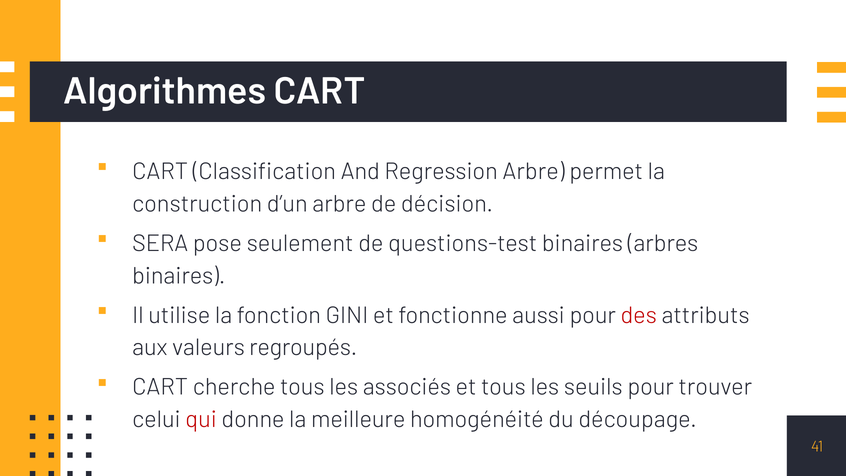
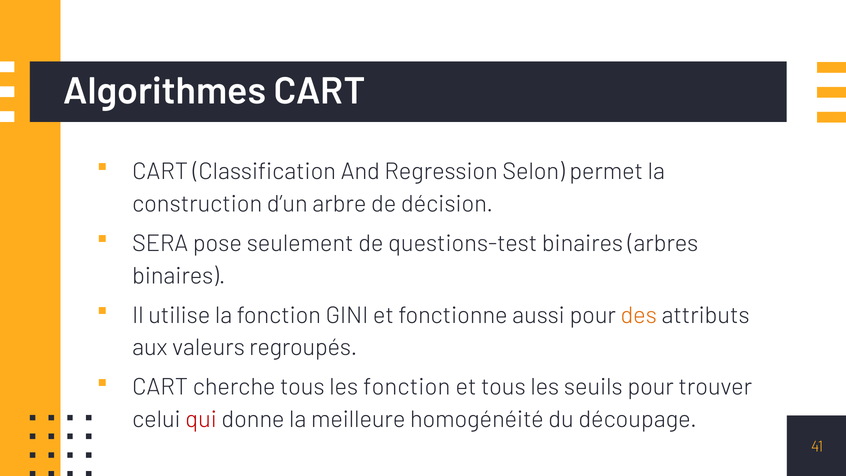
Regression Arbre: Arbre -> Selon
des colour: red -> orange
les associés: associés -> fonction
